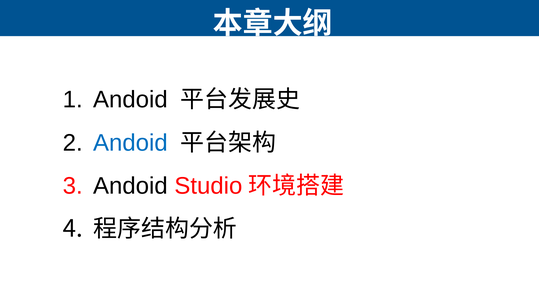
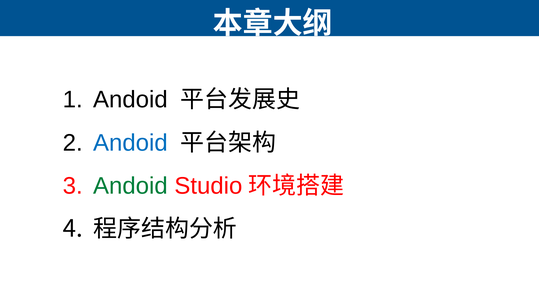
Andoid at (130, 186) colour: black -> green
